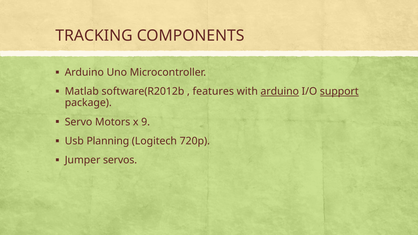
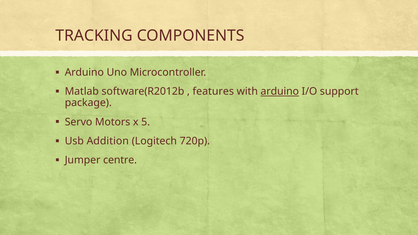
support underline: present -> none
9: 9 -> 5
Planning: Planning -> Addition
servos: servos -> centre
